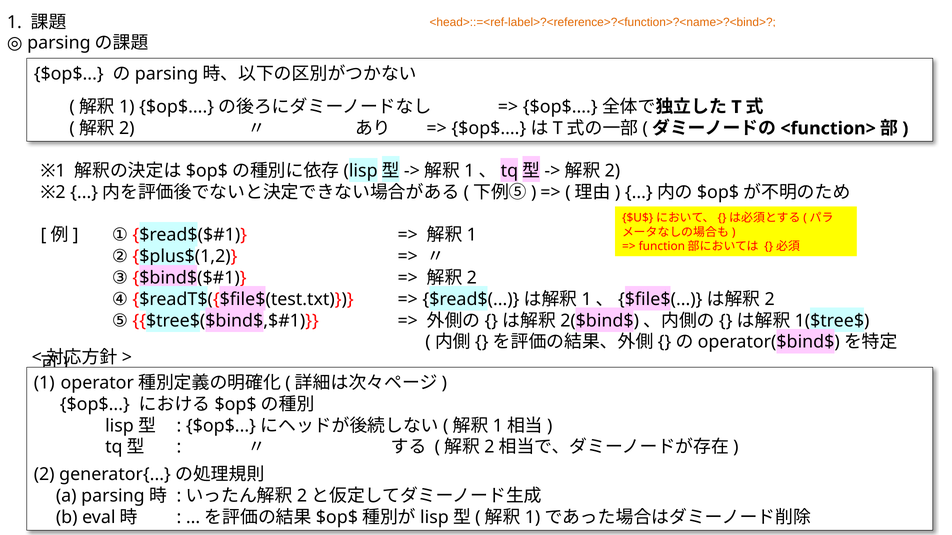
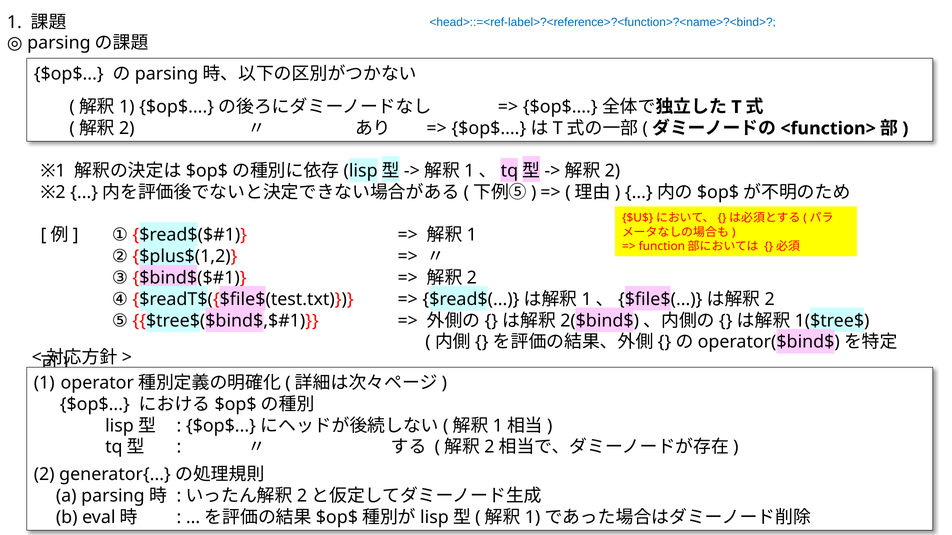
<head>::=<ref-label>?<reference>?<function>?<name>?<bind> colour: orange -> blue
